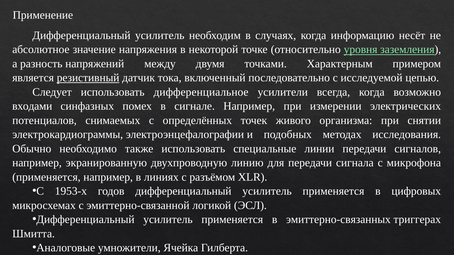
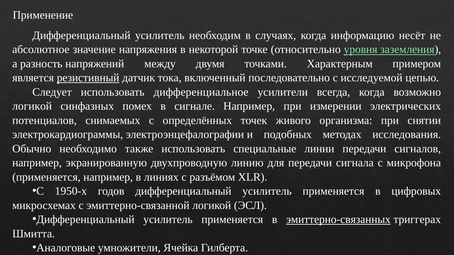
входами at (32, 106): входами -> логикой
1953-х: 1953-х -> 1950-х
эмиттерно-связанных underline: none -> present
